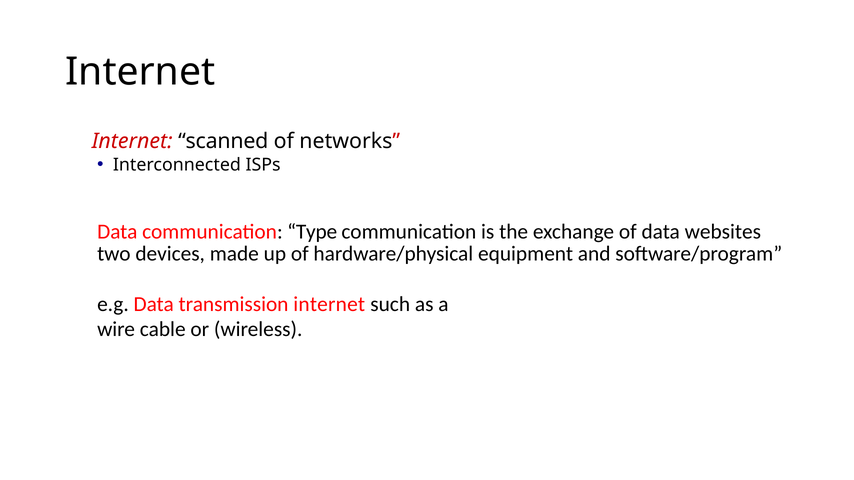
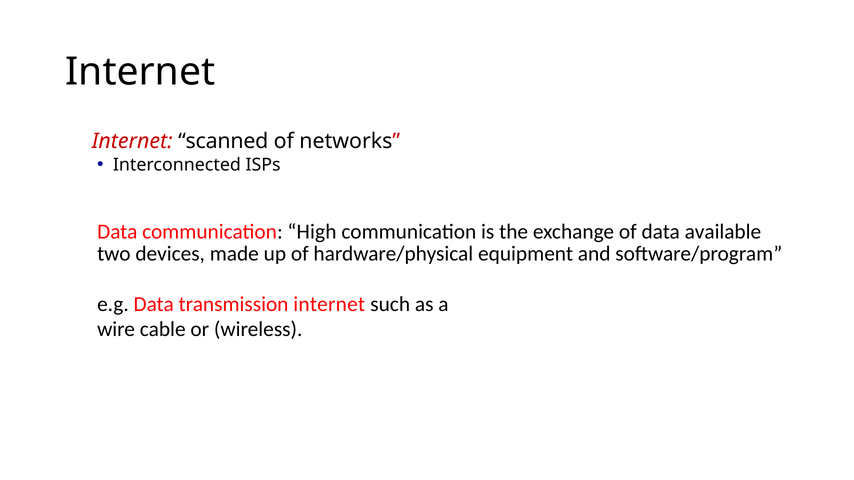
Type: Type -> High
websites: websites -> available
